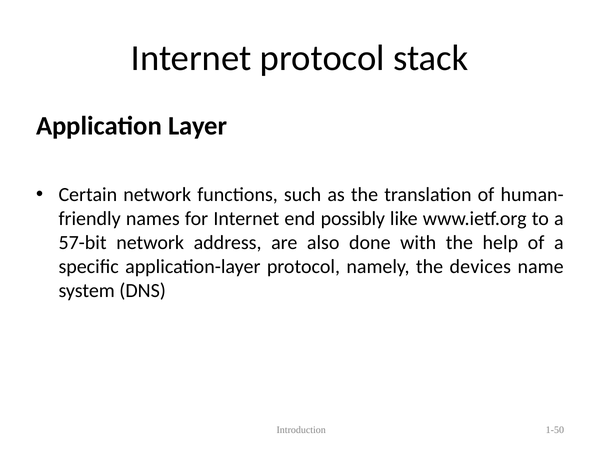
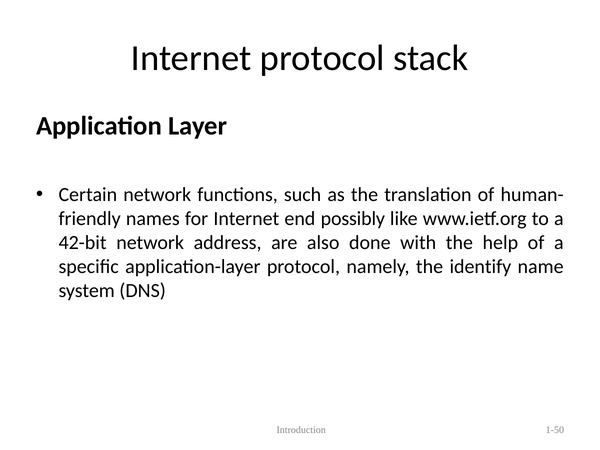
57-bit: 57-bit -> 42-bit
devices: devices -> identify
